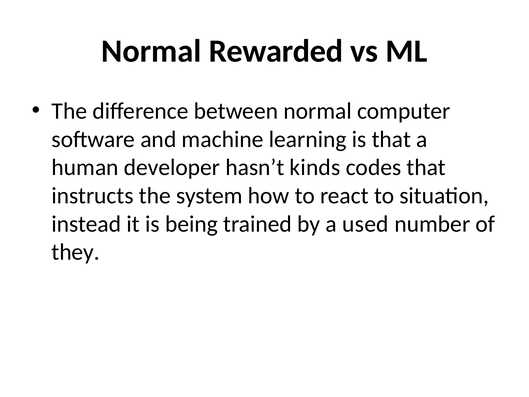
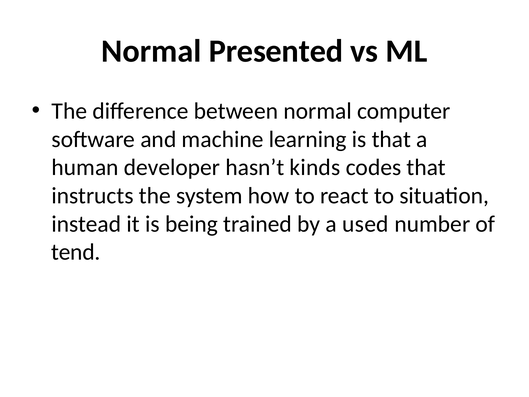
Rewarded: Rewarded -> Presented
they: they -> tend
